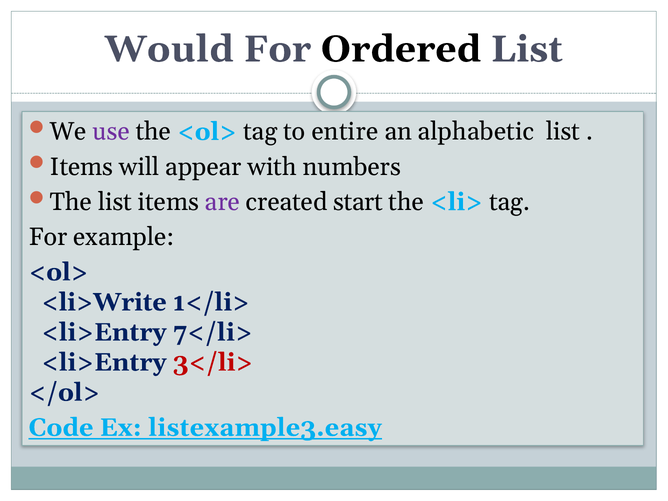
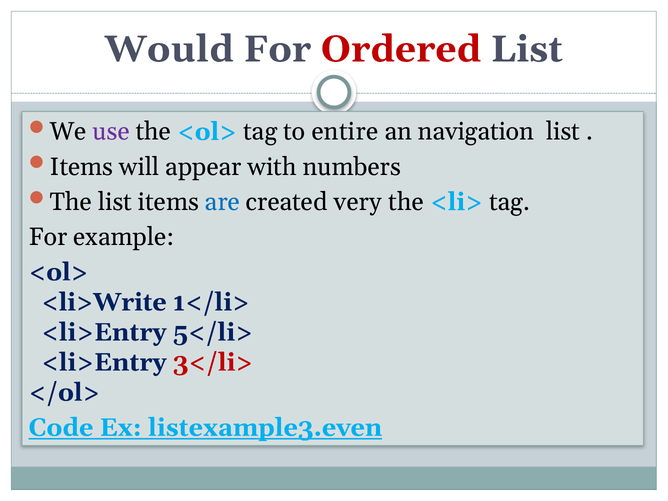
Ordered colour: black -> red
alphabetic: alphabetic -> navigation
are colour: purple -> blue
start: start -> very
7</li>: 7</li> -> 5</li>
listexample3.easy: listexample3.easy -> listexample3.even
